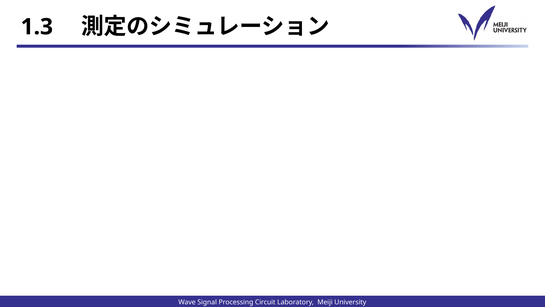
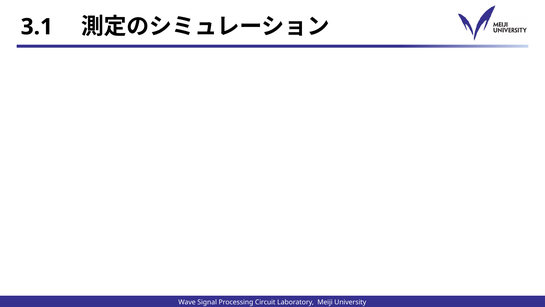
1.3: 1.3 -> 3.1
